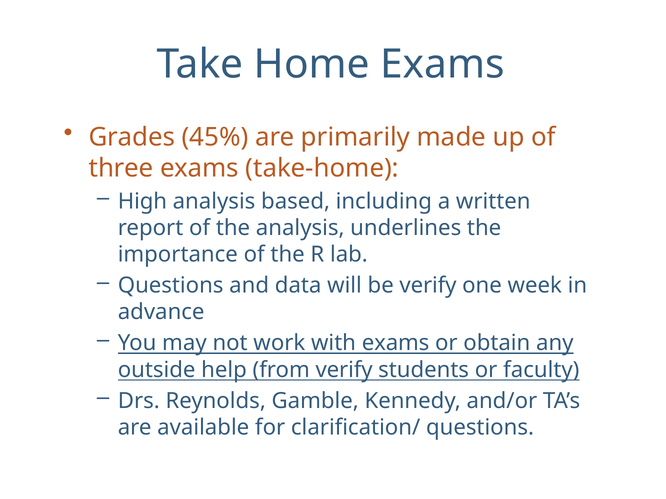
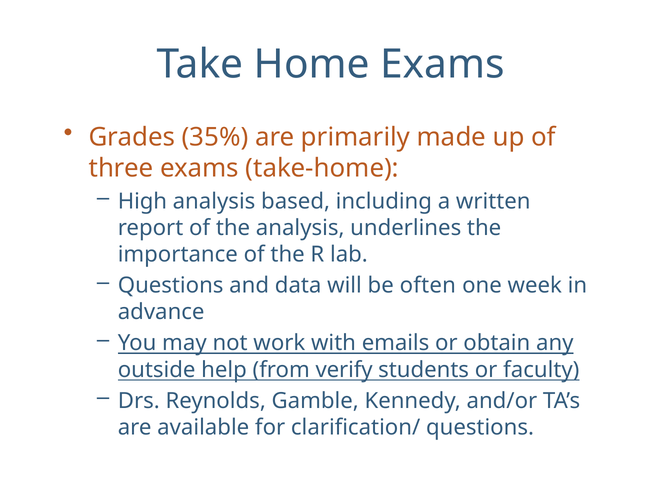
45%: 45% -> 35%
be verify: verify -> often
with exams: exams -> emails
